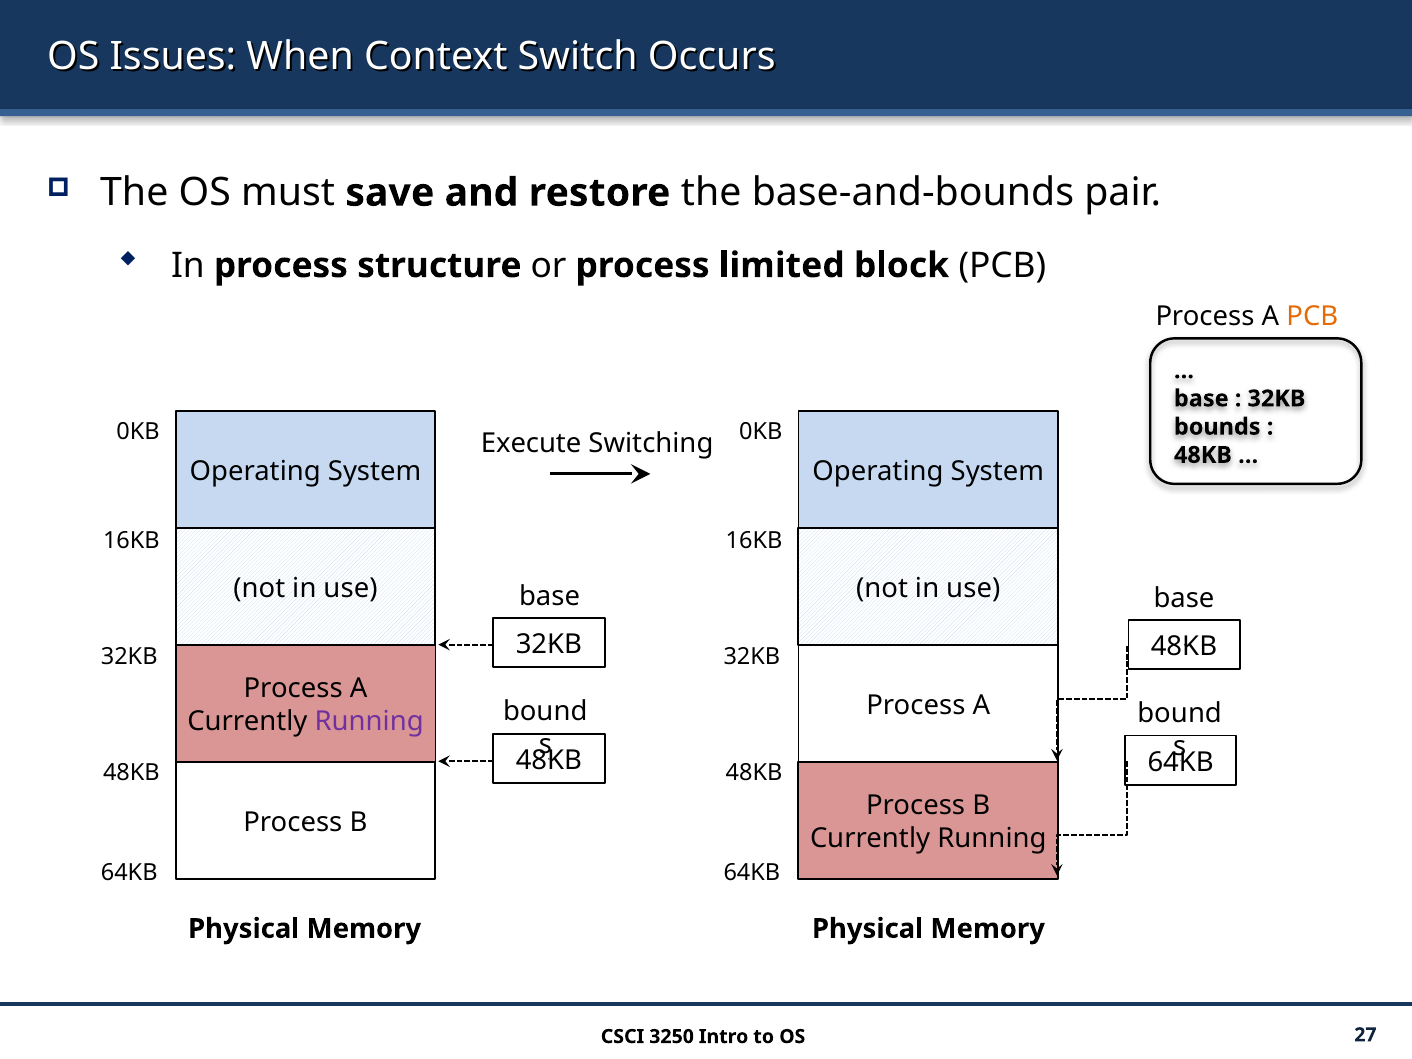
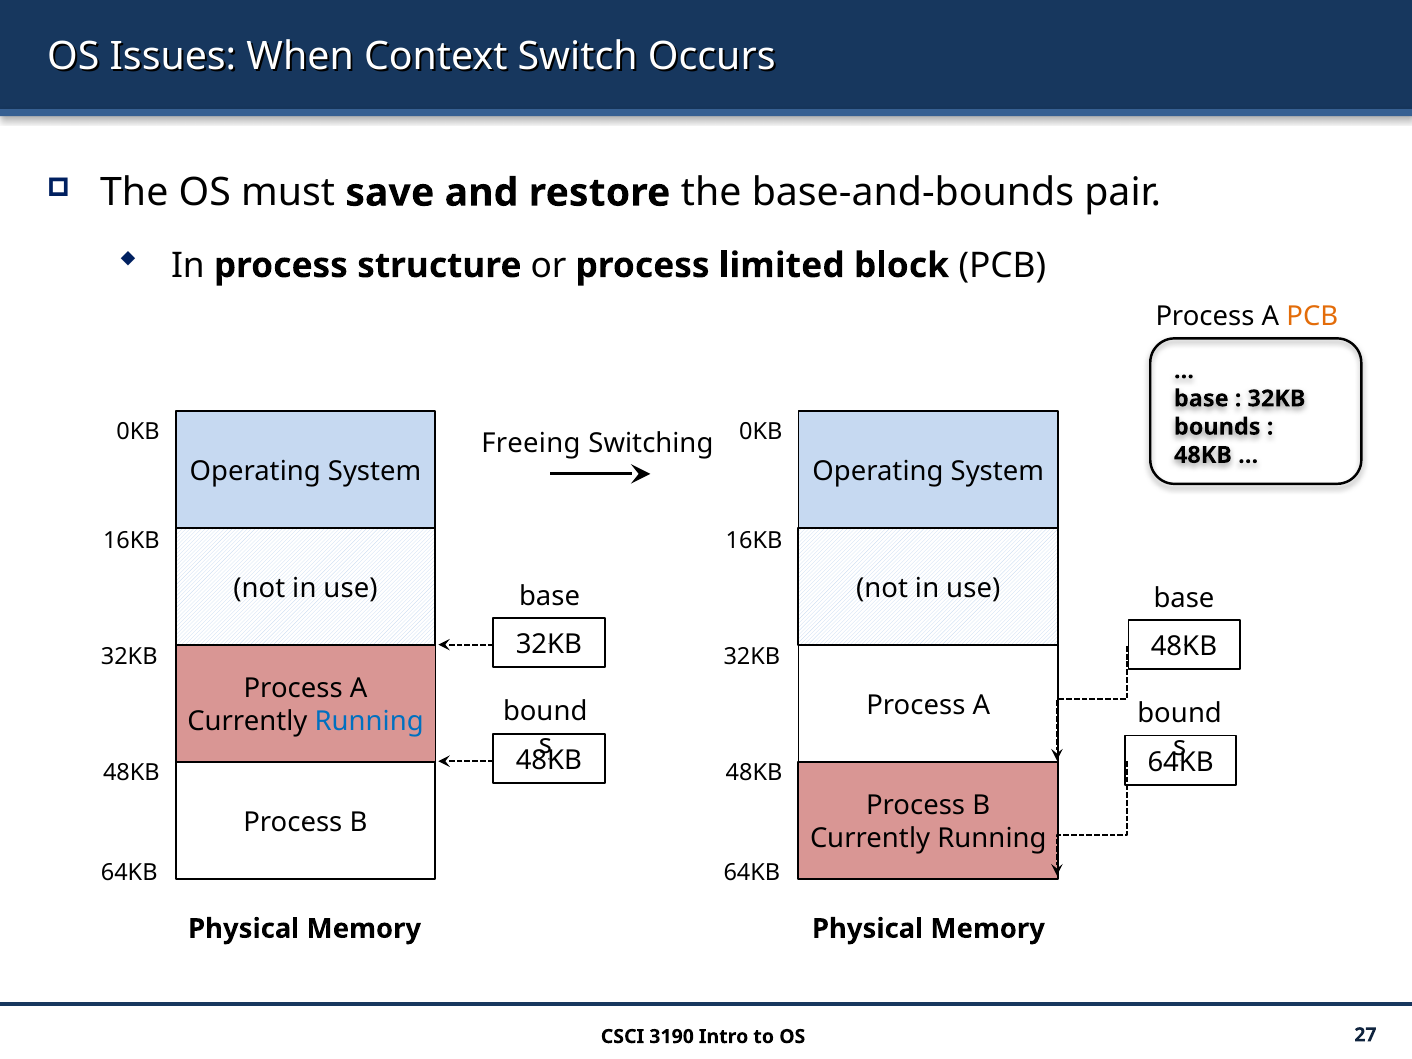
Execute: Execute -> Freeing
Running at (369, 722) colour: purple -> blue
3250: 3250 -> 3190
